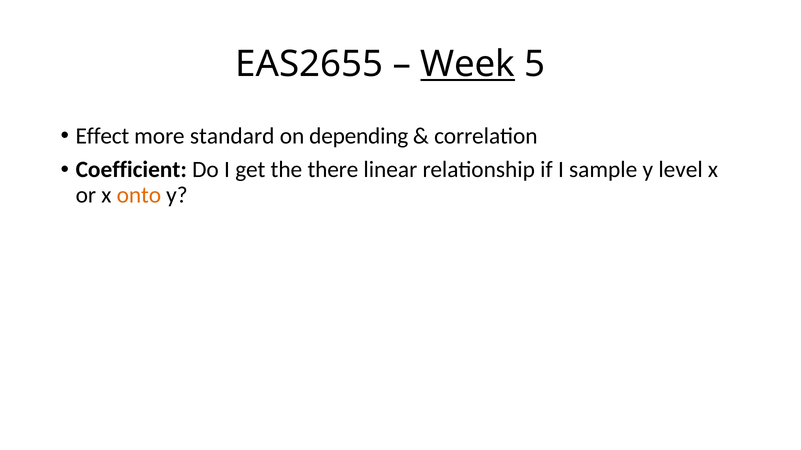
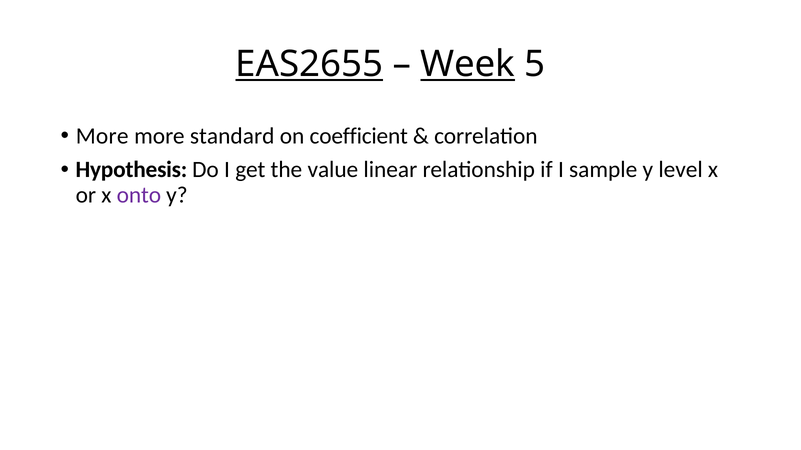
EAS2655 underline: none -> present
Effect at (102, 136): Effect -> More
depending: depending -> coefficient
Coefficient: Coefficient -> Hypothesis
there: there -> value
onto colour: orange -> purple
